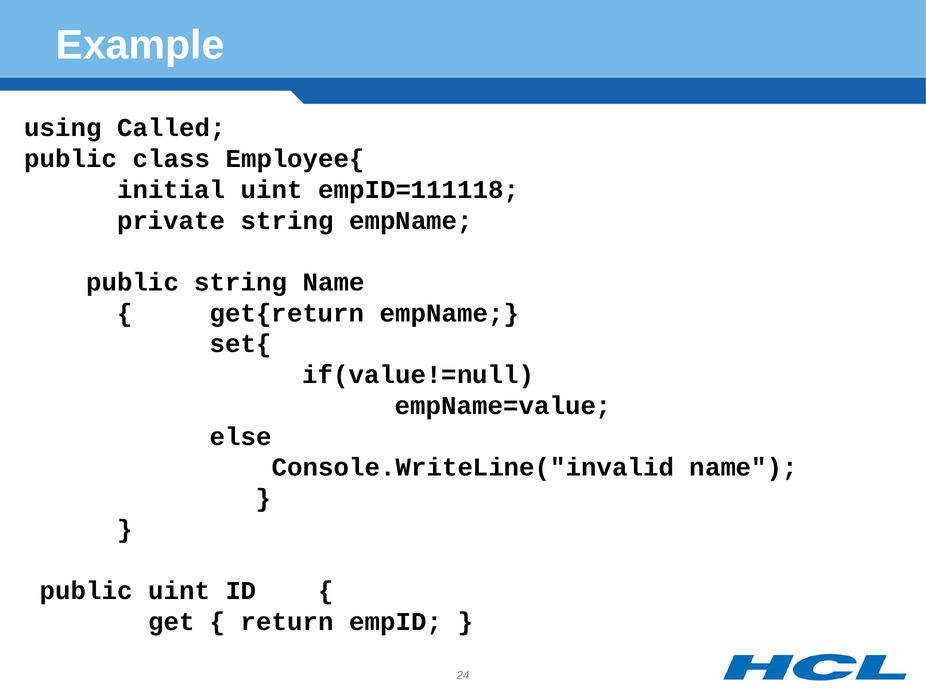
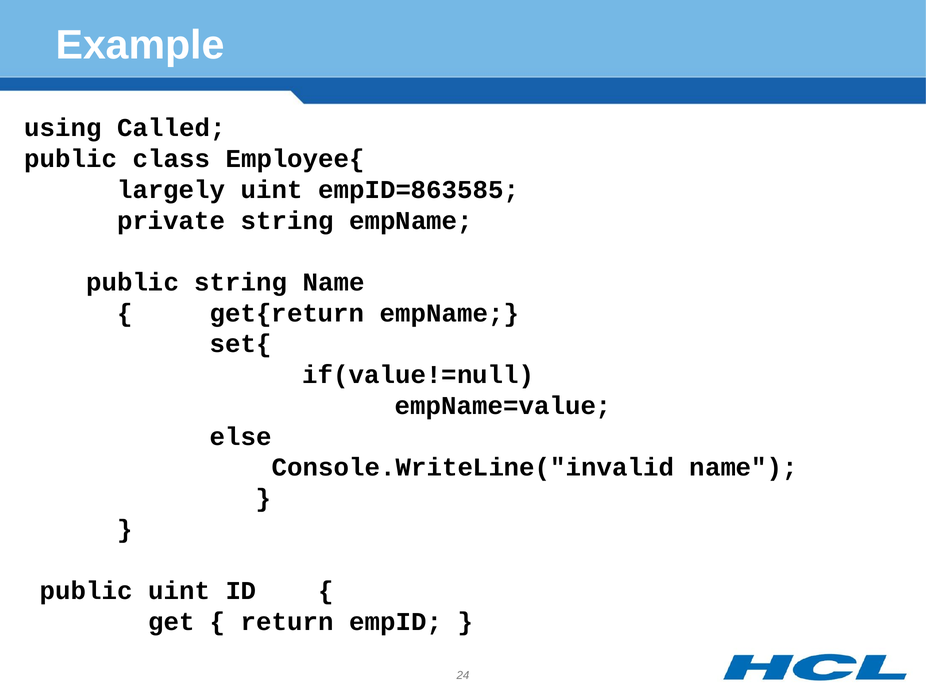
initial: initial -> largely
empID=111118: empID=111118 -> empID=863585
